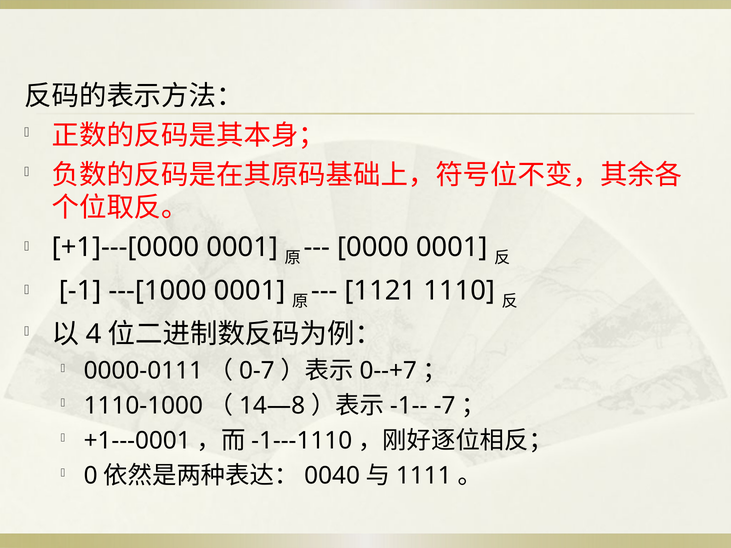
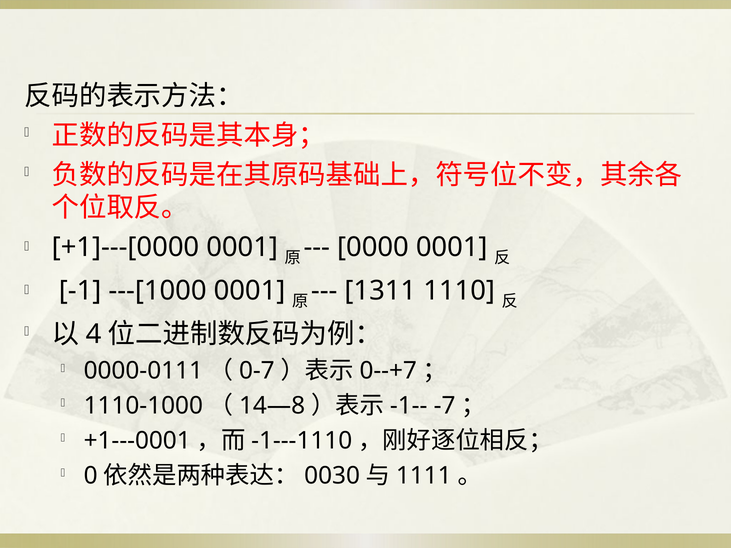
1121: 1121 -> 1311
0040: 0040 -> 0030
